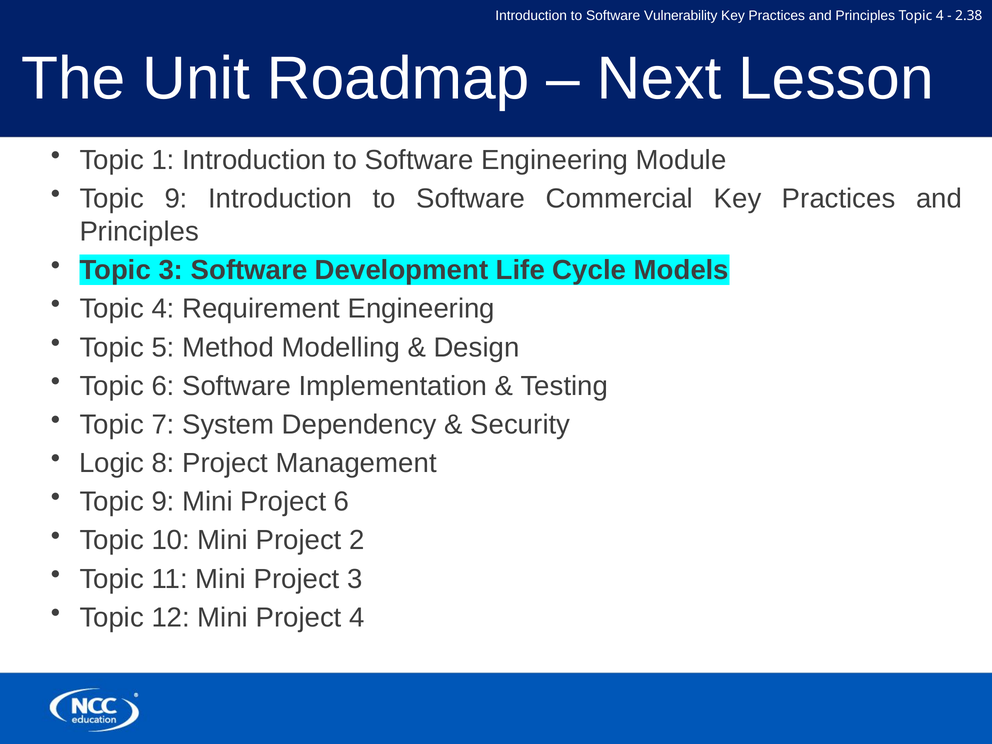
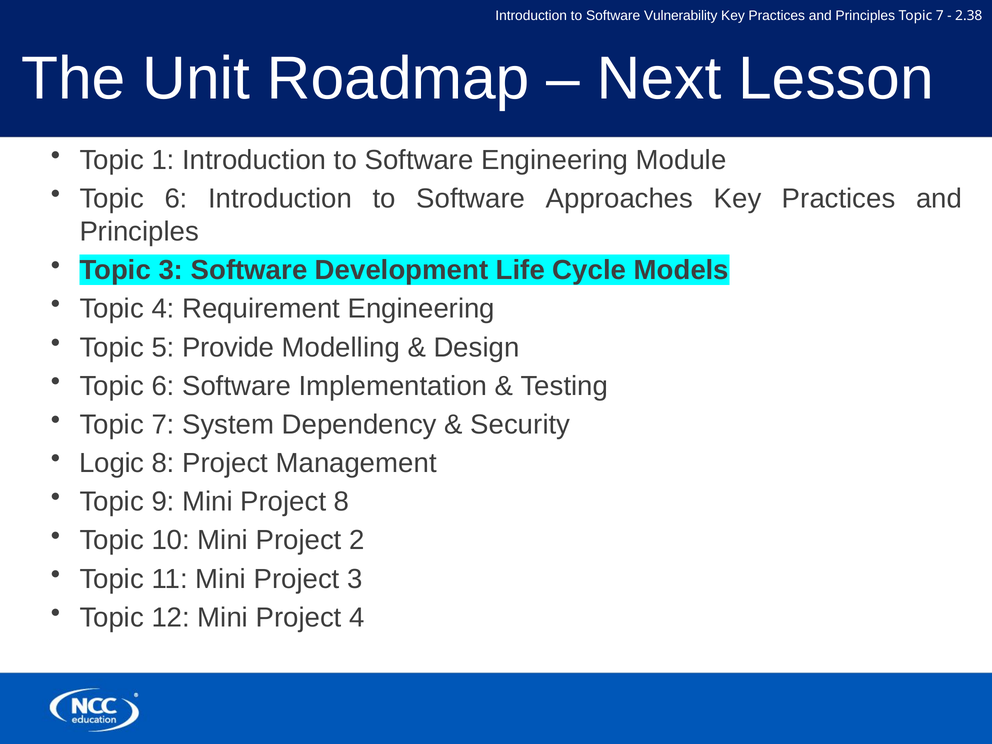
Principles Topic 4: 4 -> 7
9 at (176, 199): 9 -> 6
Commercial: Commercial -> Approaches
Method: Method -> Provide
Project 6: 6 -> 8
